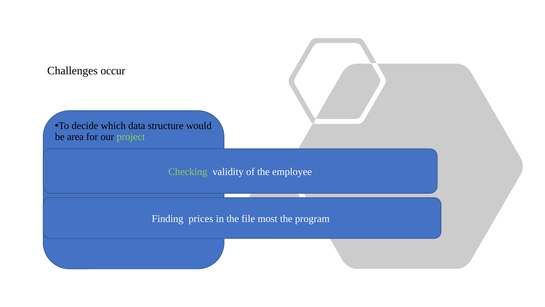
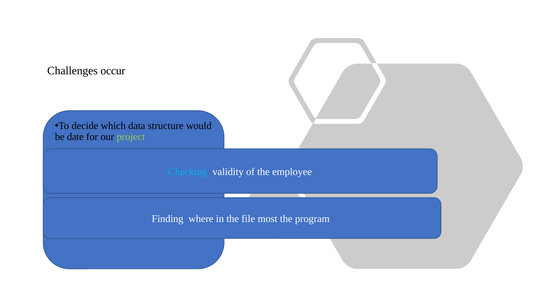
area: area -> date
Checking colour: light green -> light blue
prices: prices -> where
